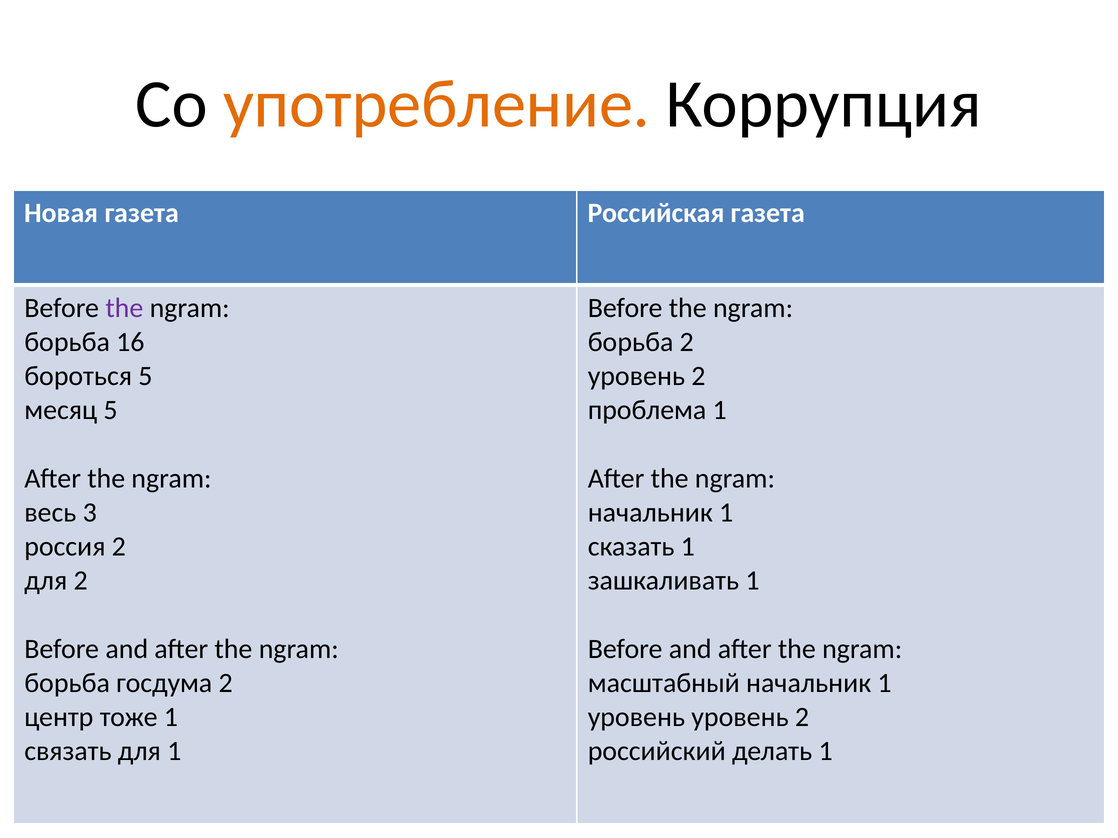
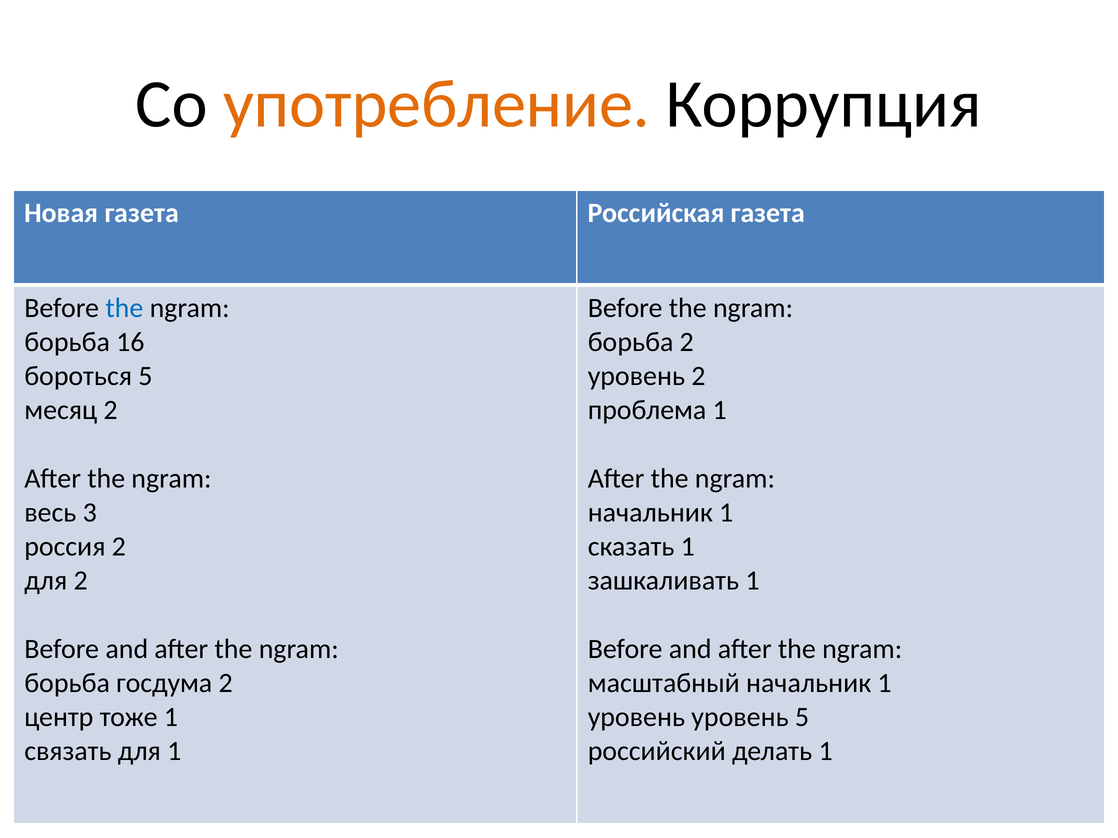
the at (124, 308) colour: purple -> blue
месяц 5: 5 -> 2
уровень уровень 2: 2 -> 5
